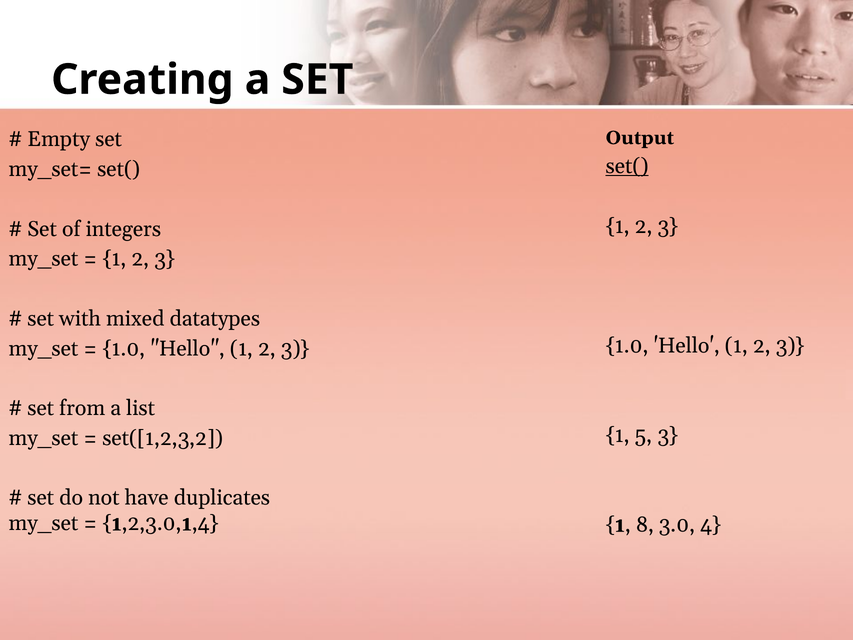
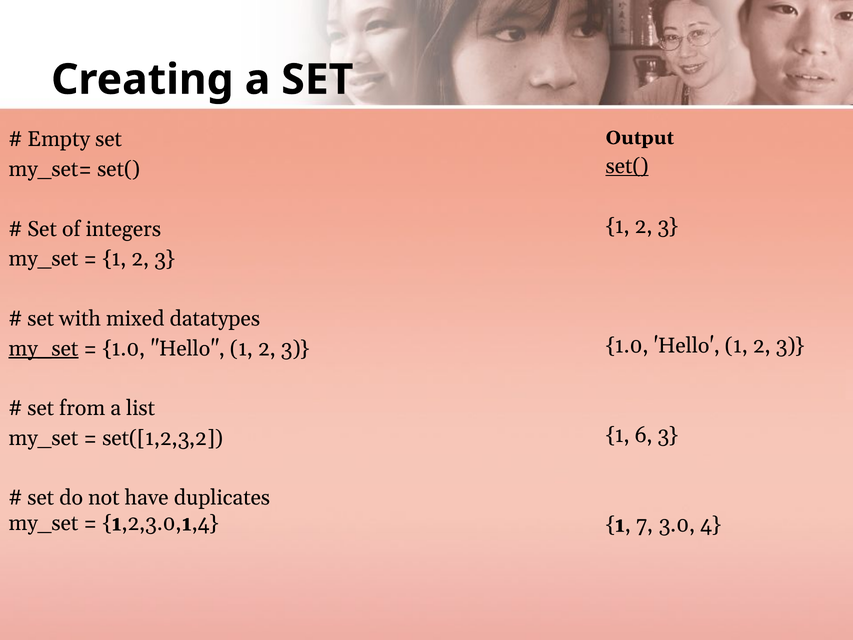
my_set at (43, 348) underline: none -> present
5: 5 -> 6
8: 8 -> 7
